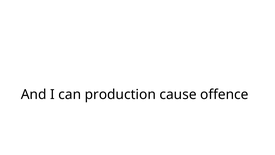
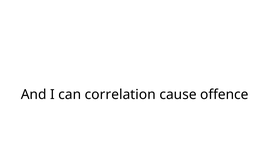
production: production -> correlation
